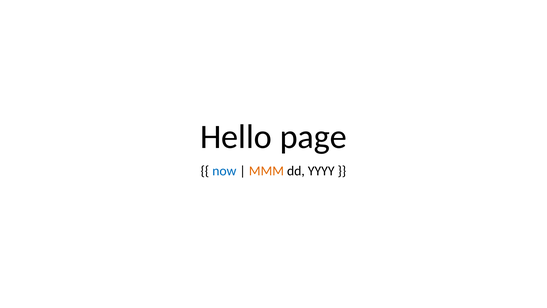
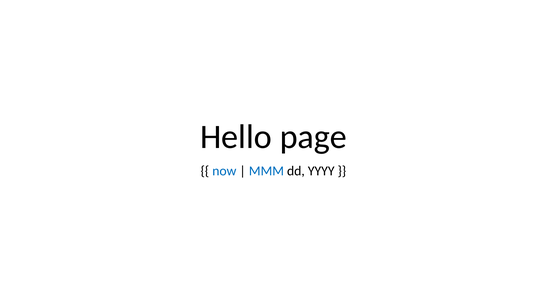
MMM colour: orange -> blue
